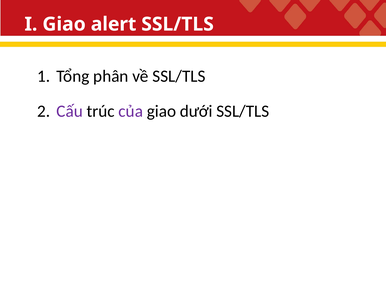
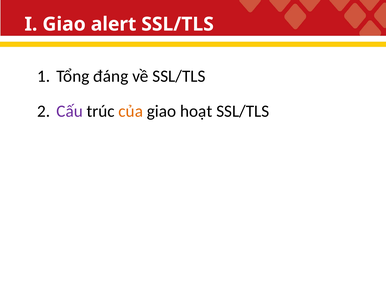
phân: phân -> đáng
của colour: purple -> orange
dưới: dưới -> hoạt
